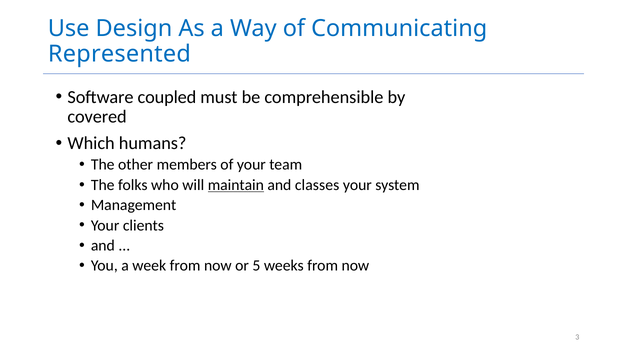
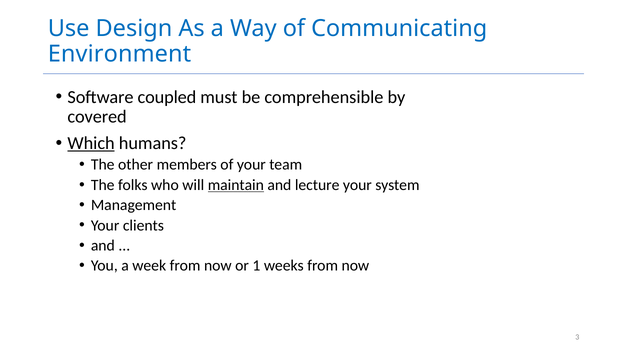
Represented: Represented -> Environment
Which underline: none -> present
classes: classes -> lecture
5: 5 -> 1
